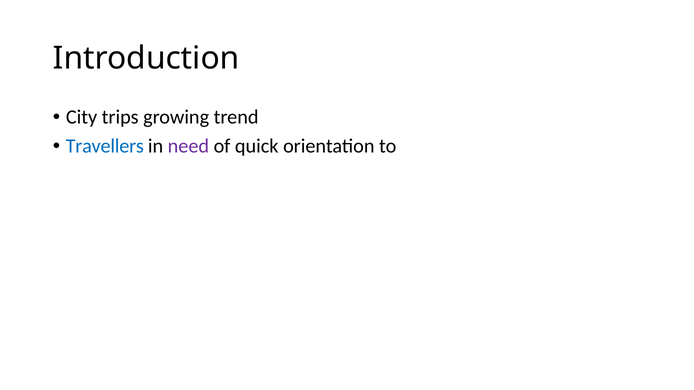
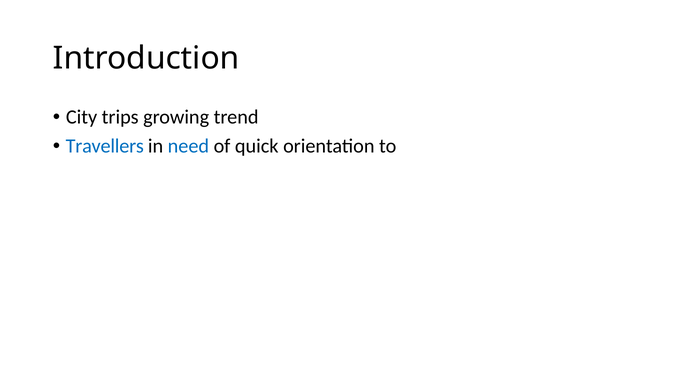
need colour: purple -> blue
